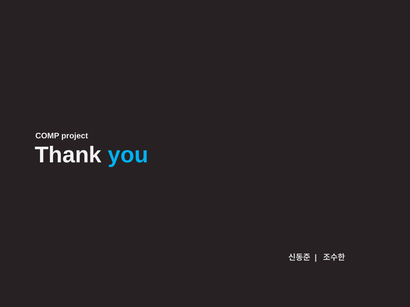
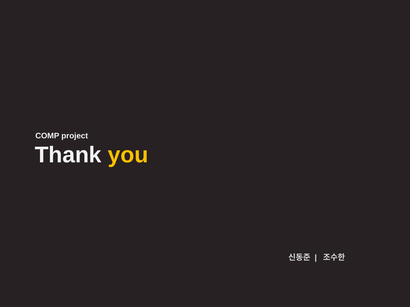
you colour: light blue -> yellow
